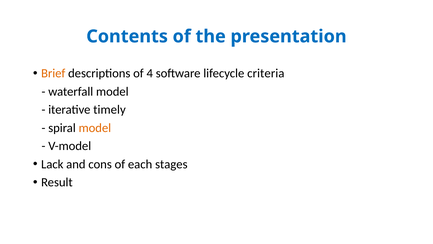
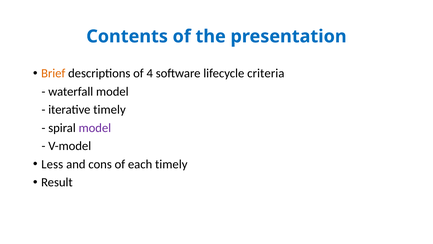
model at (95, 128) colour: orange -> purple
Lack: Lack -> Less
each stages: stages -> timely
